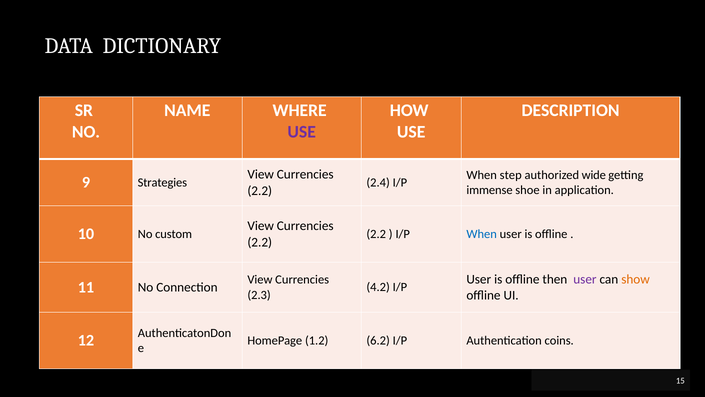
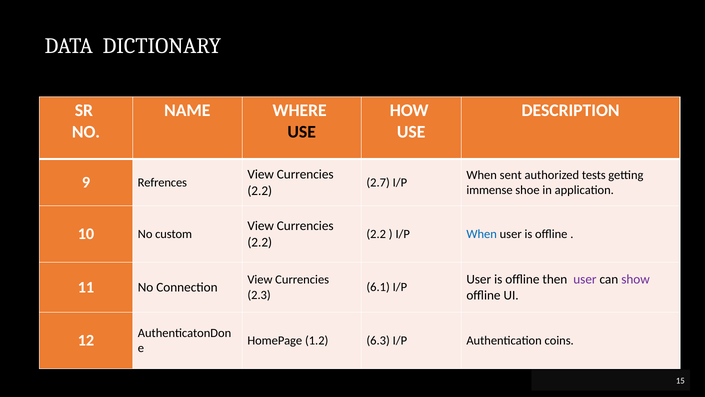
USE at (302, 132) colour: purple -> black
step: step -> sent
wide: wide -> tests
Strategies: Strategies -> Refrences
2.4: 2.4 -> 2.7
show colour: orange -> purple
4.2: 4.2 -> 6.1
6.2: 6.2 -> 6.3
